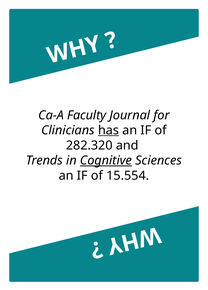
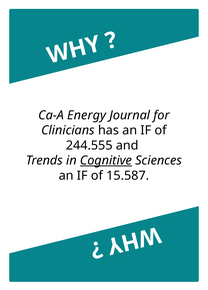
Faculty: Faculty -> Energy
has underline: present -> none
282.320: 282.320 -> 244.555
15.554: 15.554 -> 15.587
